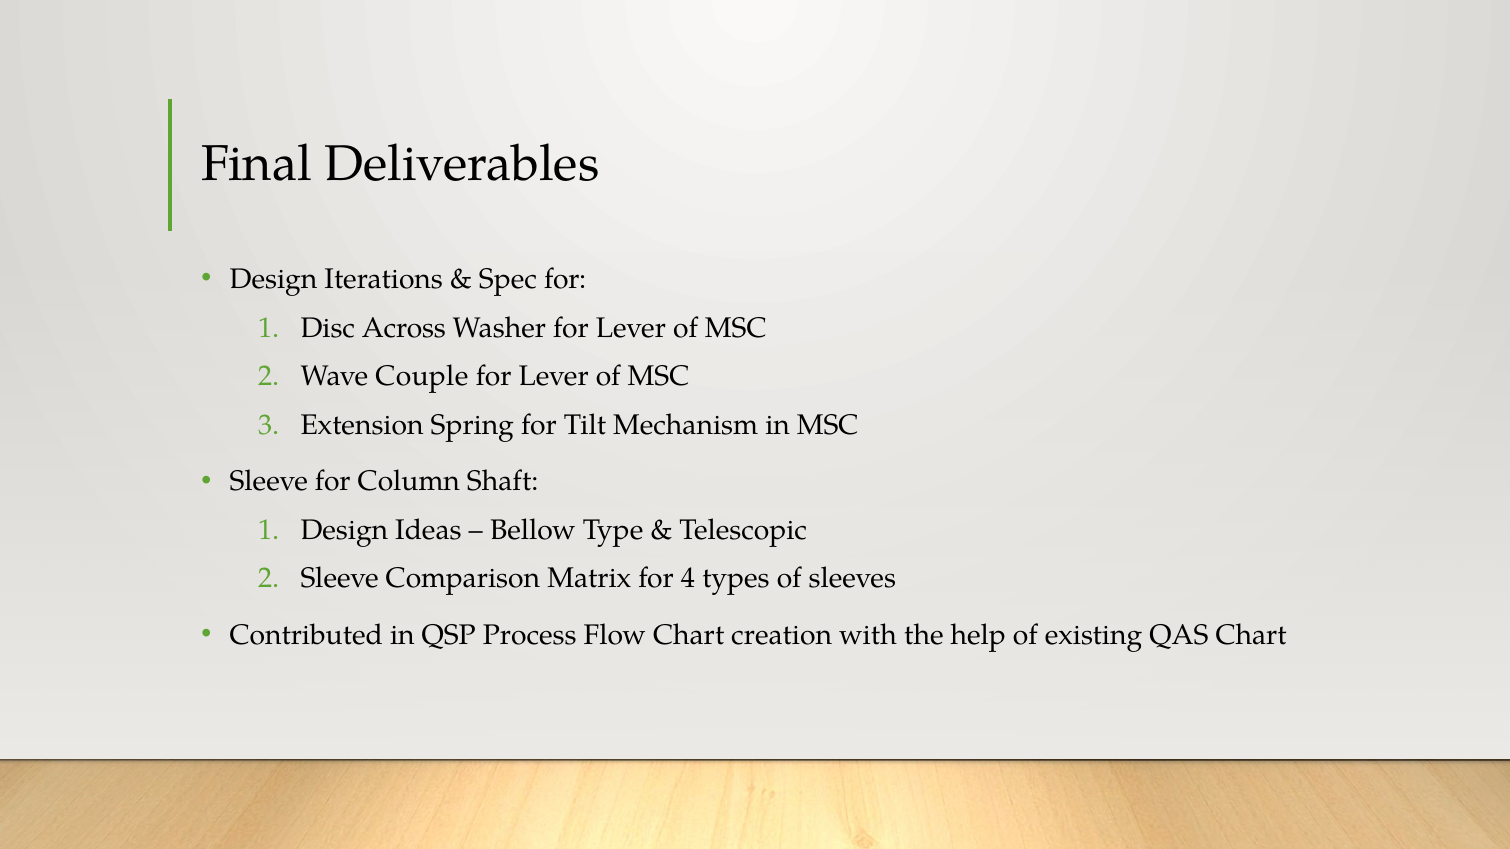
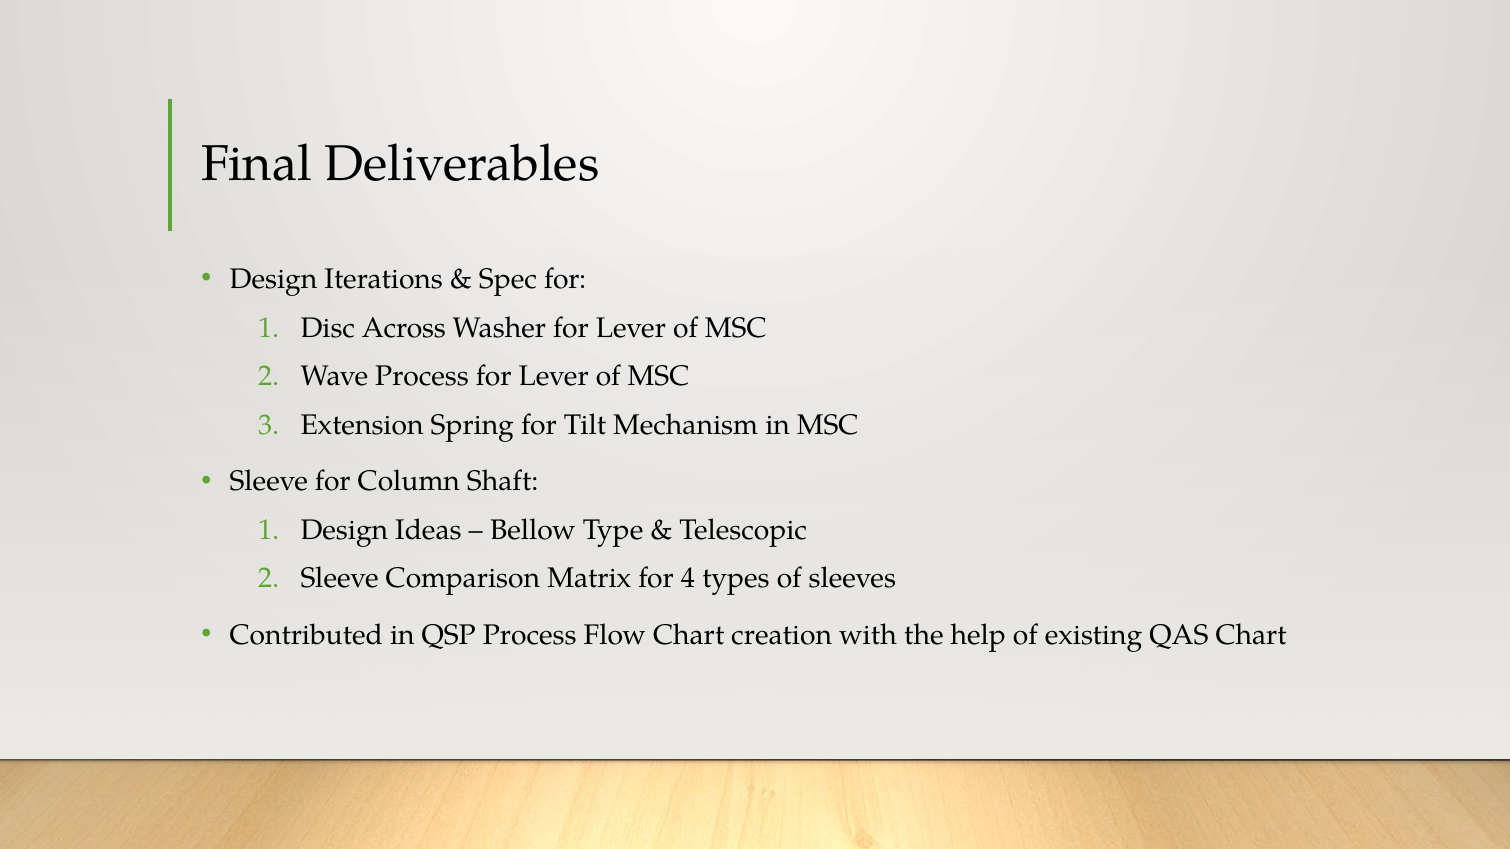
Wave Couple: Couple -> Process
